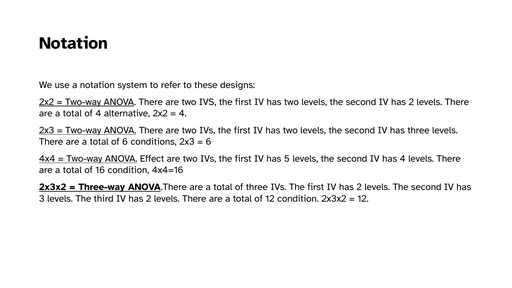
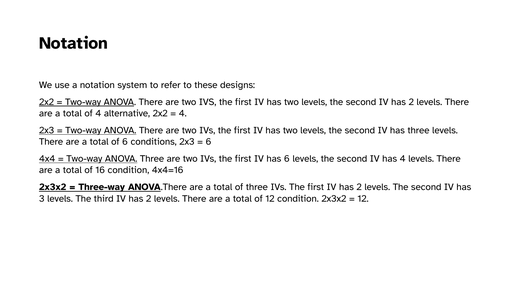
ANOVA Effect: Effect -> Three
has 5: 5 -> 6
